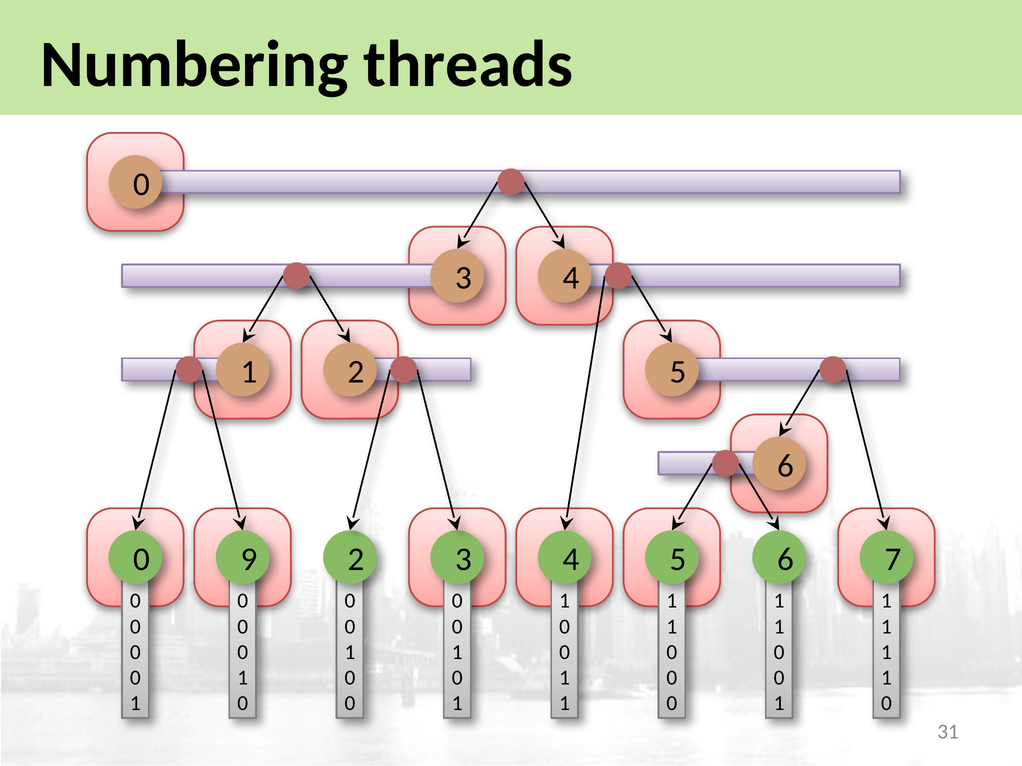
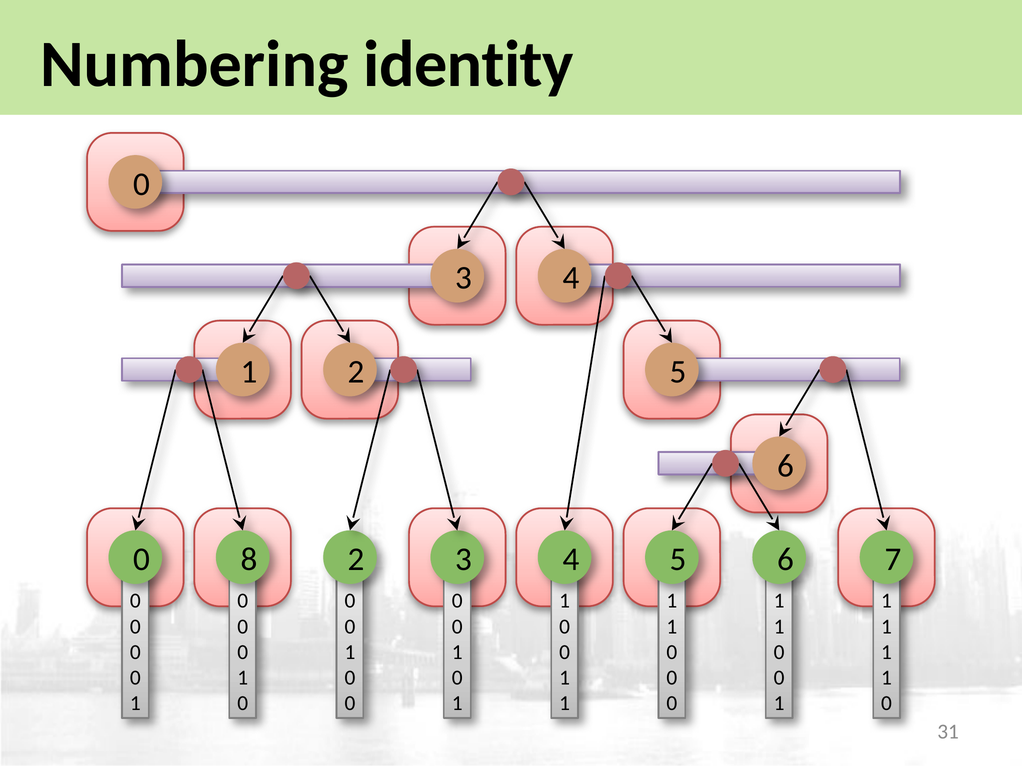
threads: threads -> identity
9: 9 -> 8
